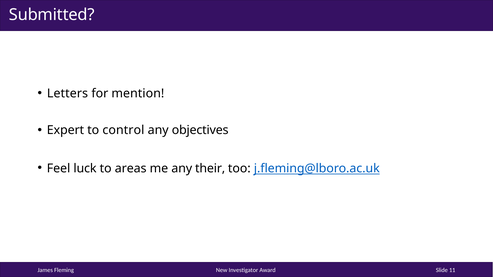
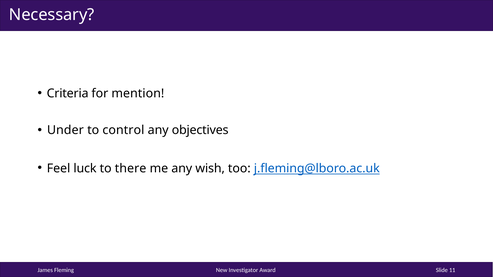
Submitted: Submitted -> Necessary
Letters: Letters -> Criteria
Expert: Expert -> Under
areas: areas -> there
their: their -> wish
